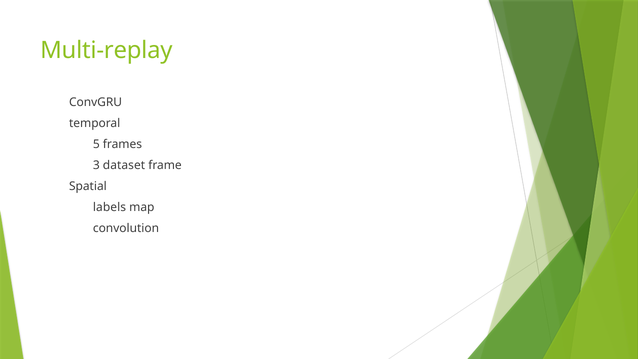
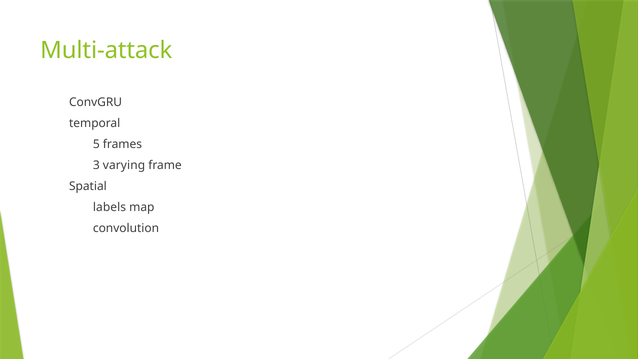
Multi-replay: Multi-replay -> Multi-attack
dataset: dataset -> varying
